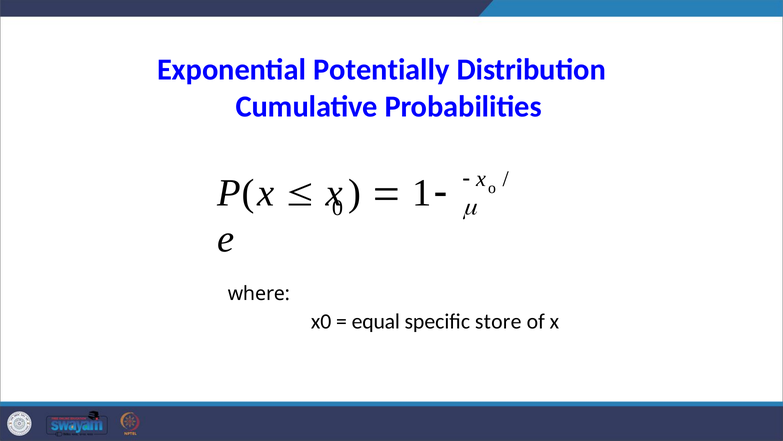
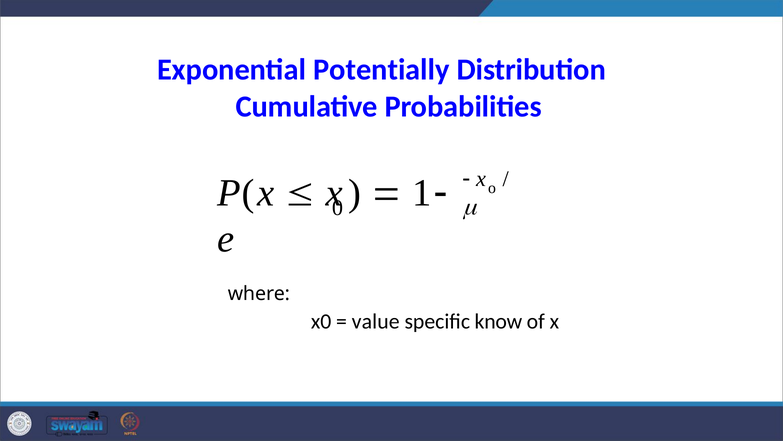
equal: equal -> value
store: store -> know
